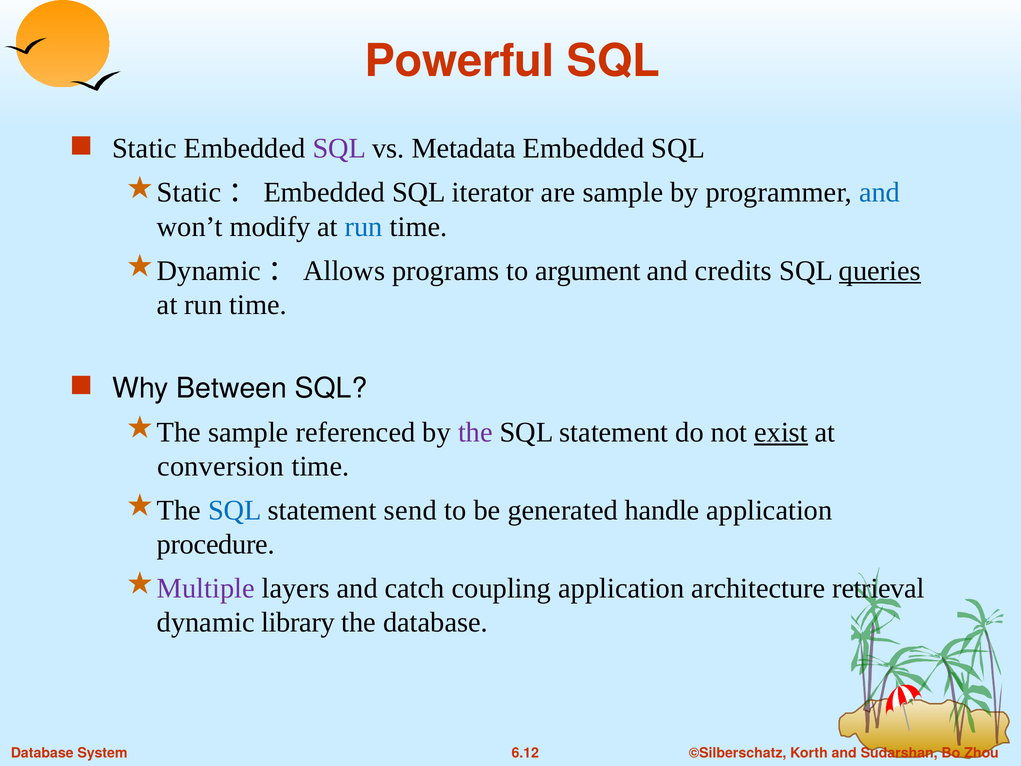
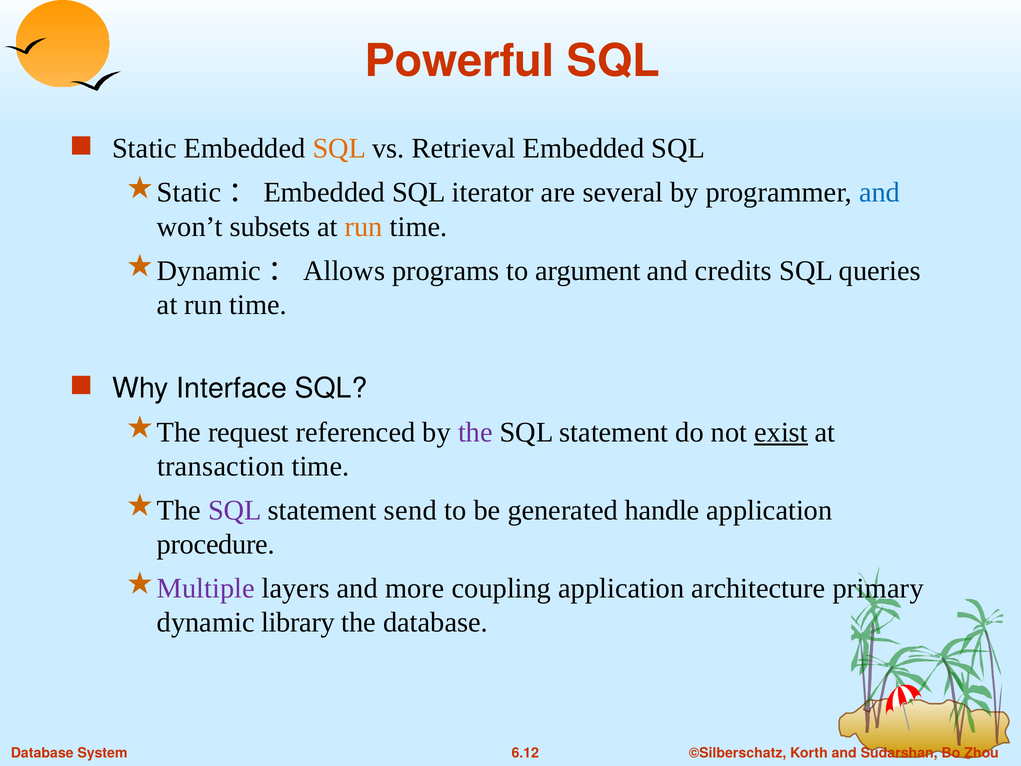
SQL at (339, 149) colour: purple -> orange
Metadata: Metadata -> Retrieval
are sample: sample -> several
modify: modify -> subsets
run at (364, 227) colour: blue -> orange
queries underline: present -> none
Between: Between -> Interface
The sample: sample -> request
conversion: conversion -> transaction
SQL at (235, 510) colour: blue -> purple
catch: catch -> more
retrieval: retrieval -> primary
